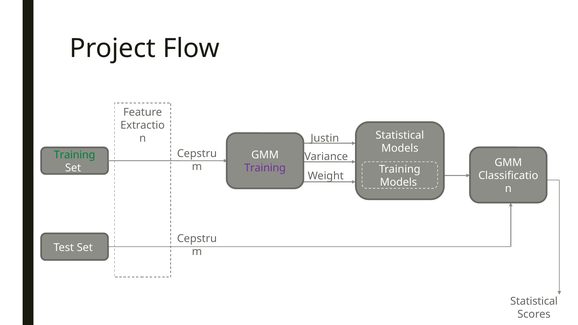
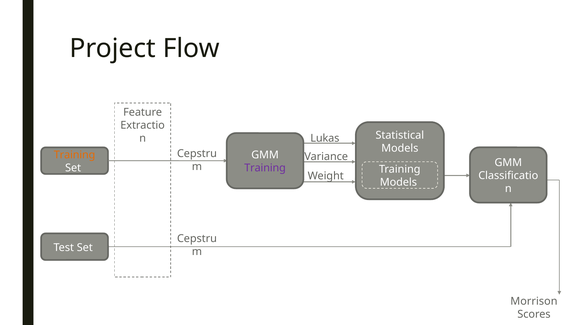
Justin: Justin -> Lukas
Training at (75, 155) colour: green -> orange
Statistical at (534, 301): Statistical -> Morrison
